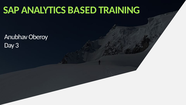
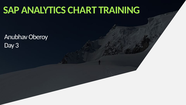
BASED: BASED -> CHART
